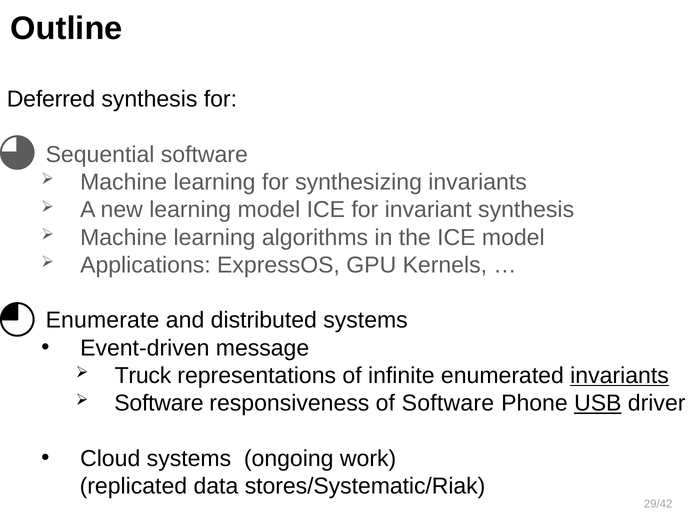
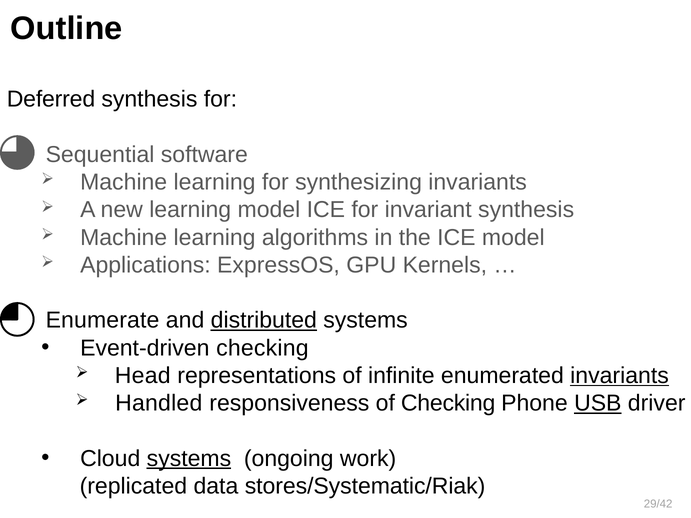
distributed underline: none -> present
Event-driven message: message -> checking
Truck: Truck -> Head
Software at (159, 403): Software -> Handled
of Software: Software -> Checking
systems at (189, 459) underline: none -> present
